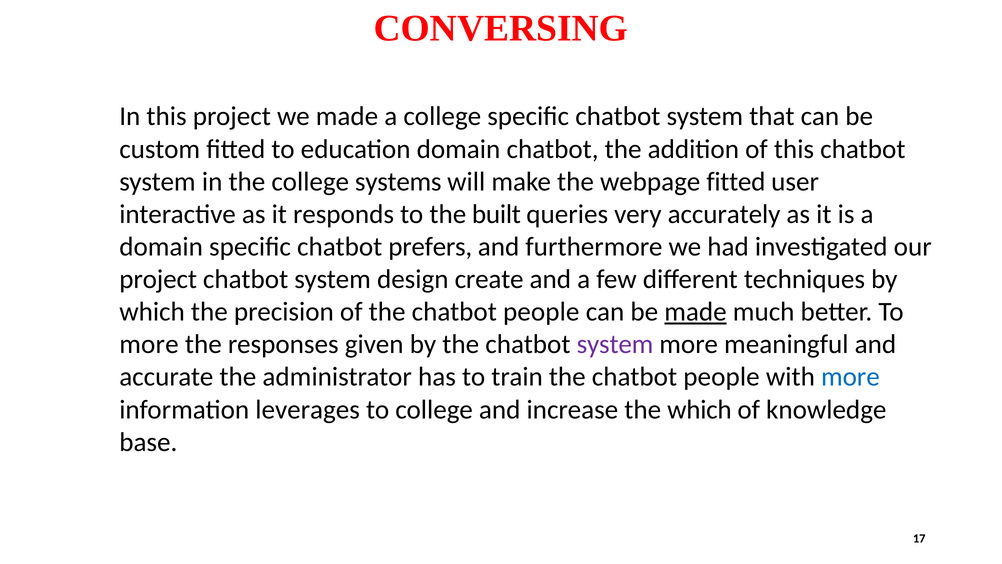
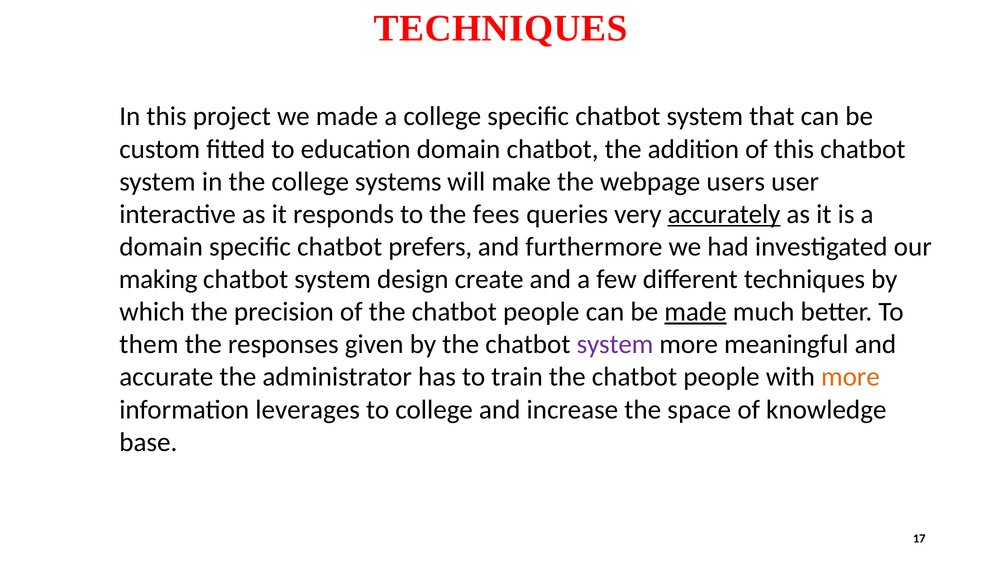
CONVERSING at (501, 28): CONVERSING -> TECHNIQUES
webpage fitted: fitted -> users
built: built -> fees
accurately underline: none -> present
project at (158, 279): project -> making
more at (149, 344): more -> them
more at (850, 377) colour: blue -> orange
the which: which -> space
